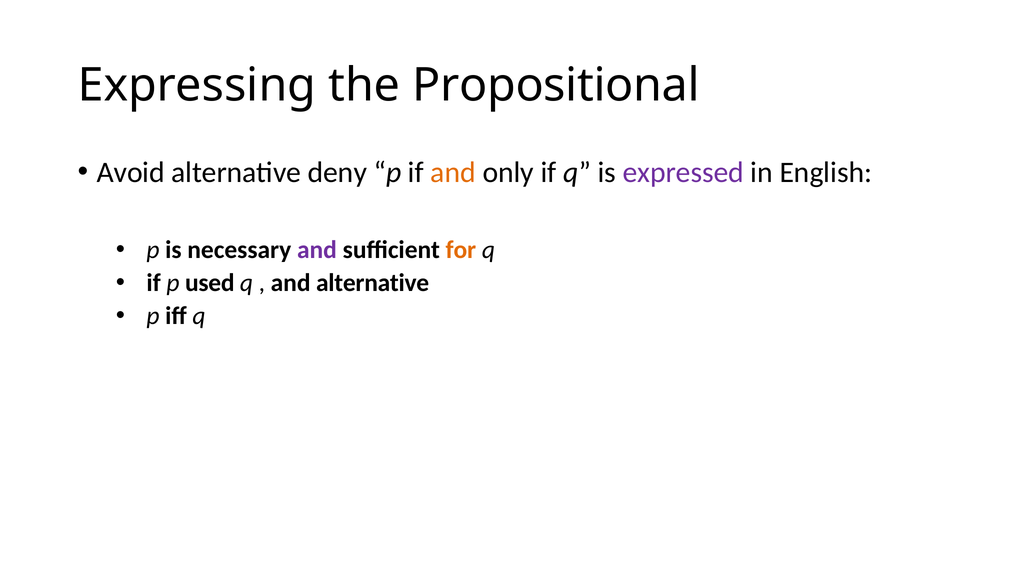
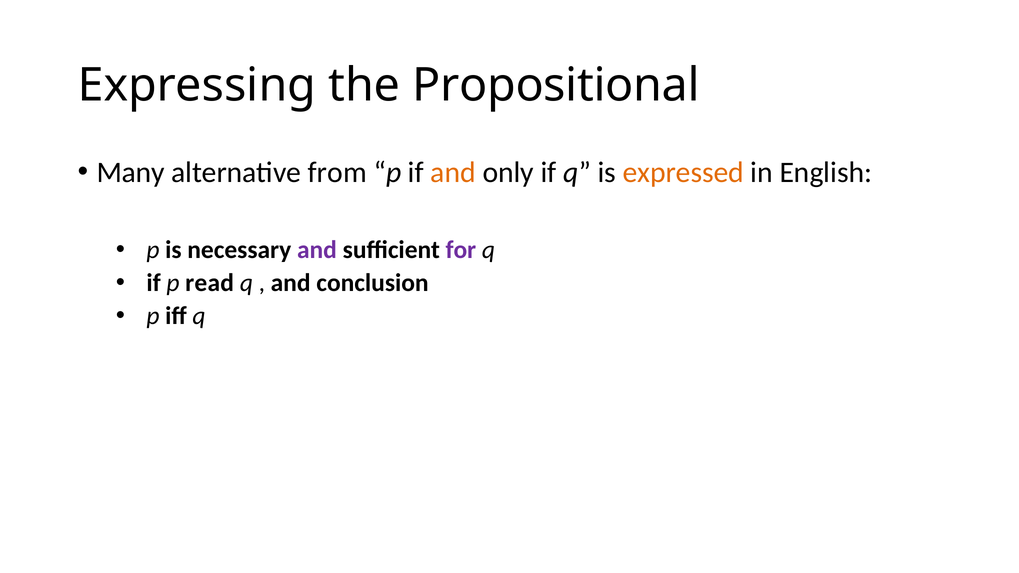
Avoid: Avoid -> Many
deny: deny -> from
expressed colour: purple -> orange
for colour: orange -> purple
used: used -> read
and alternative: alternative -> conclusion
